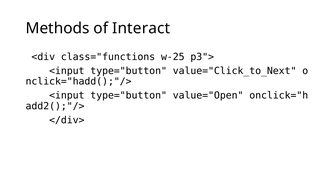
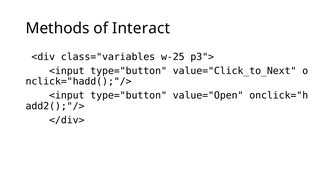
class="functions: class="functions -> class="variables
